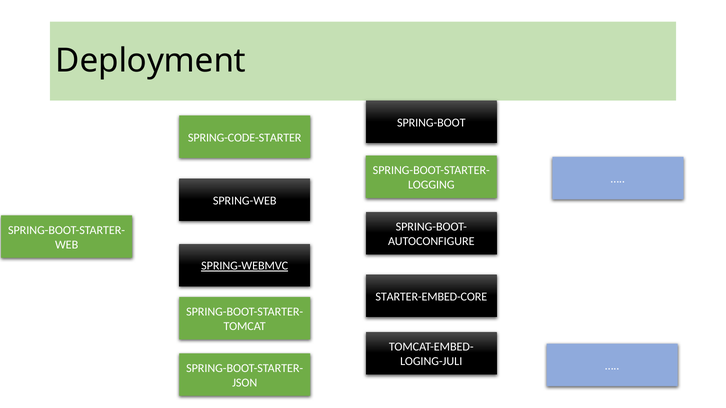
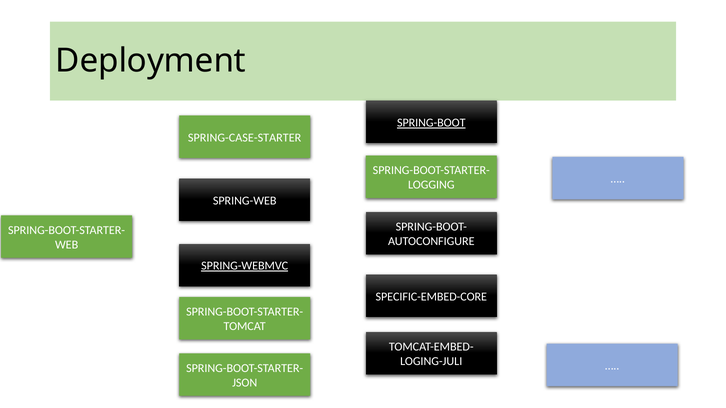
SPRING-BOOT underline: none -> present
SPRING-CODE-STARTER: SPRING-CODE-STARTER -> SPRING-CASE-STARTER
STARTER-EMBED-CORE: STARTER-EMBED-CORE -> SPECIFIC-EMBED-CORE
